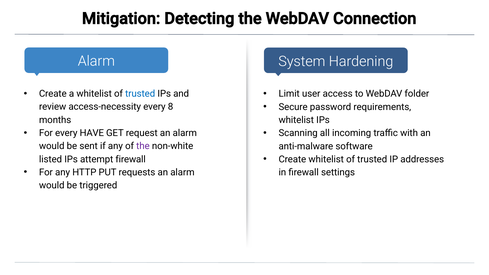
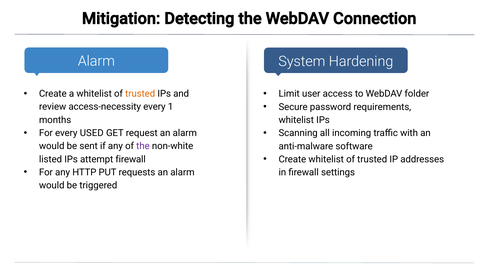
trusted at (140, 94) colour: blue -> orange
8: 8 -> 1
HAVE: HAVE -> USED
